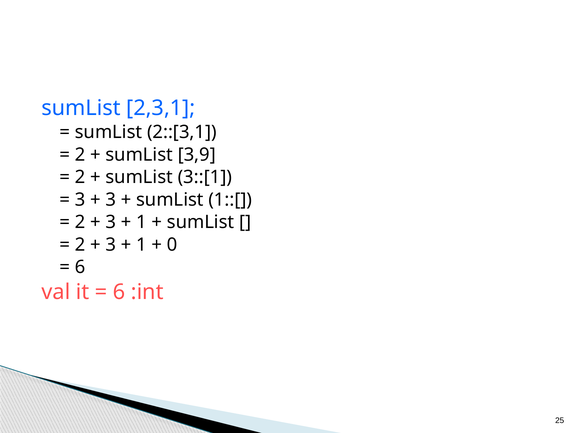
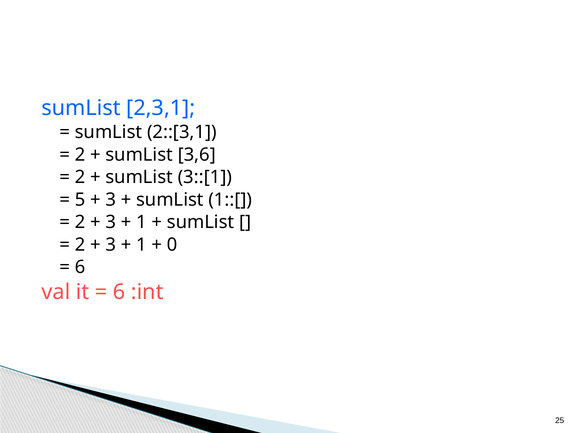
3,9: 3,9 -> 3,6
3 at (80, 200): 3 -> 5
